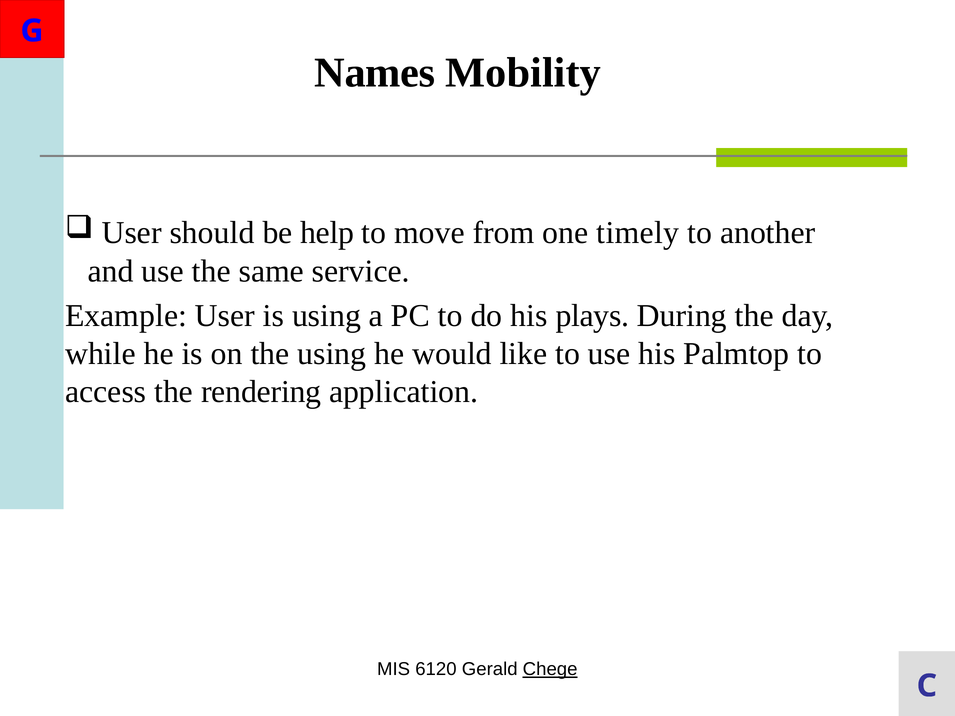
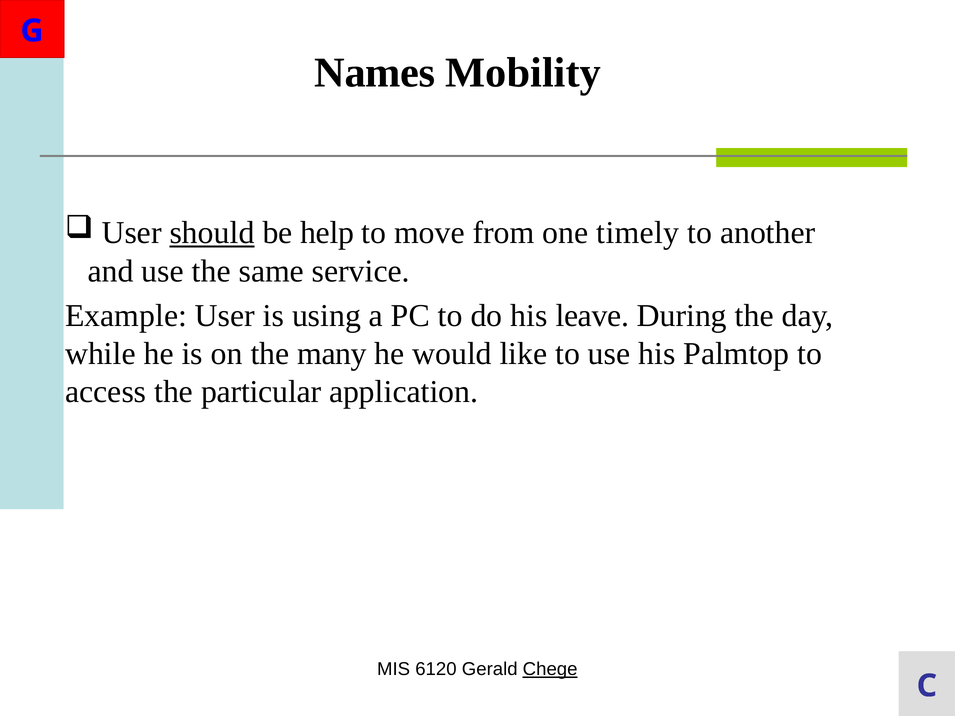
should underline: none -> present
plays: plays -> leave
the using: using -> many
rendering: rendering -> particular
